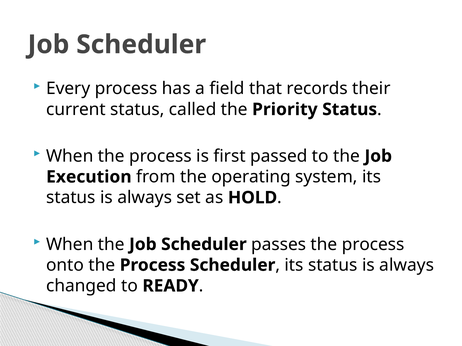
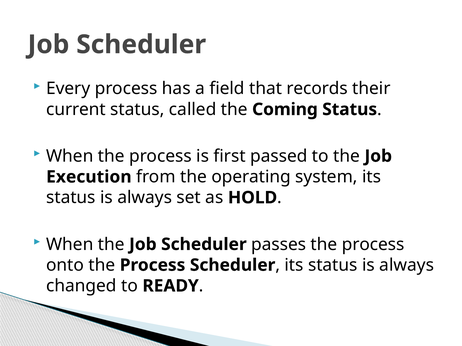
Priority: Priority -> Coming
